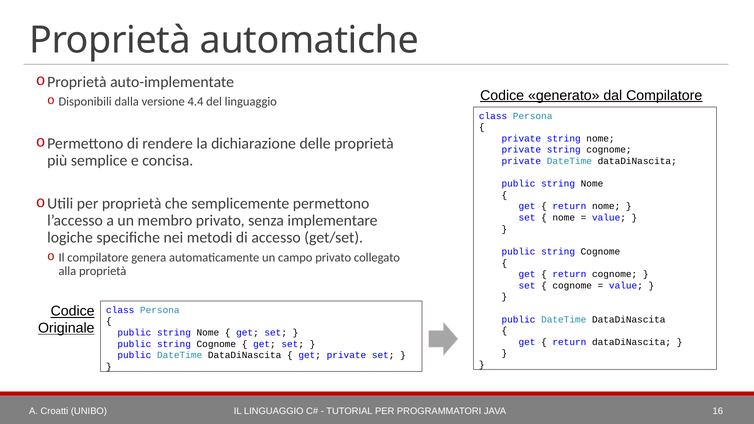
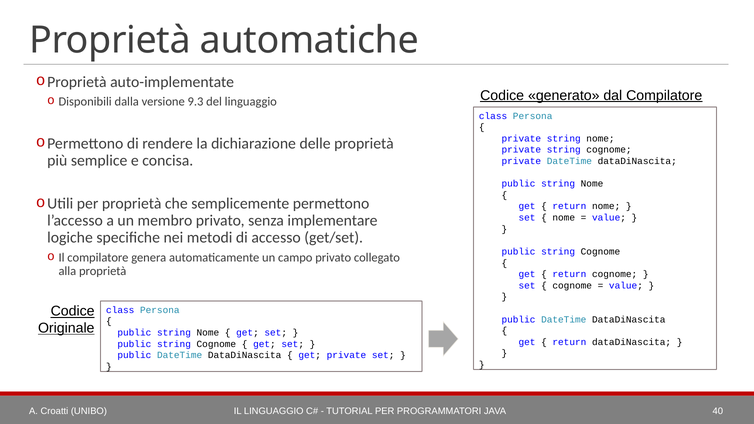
4.4: 4.4 -> 9.3
16: 16 -> 40
